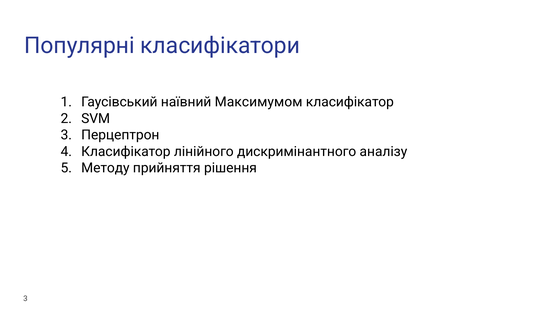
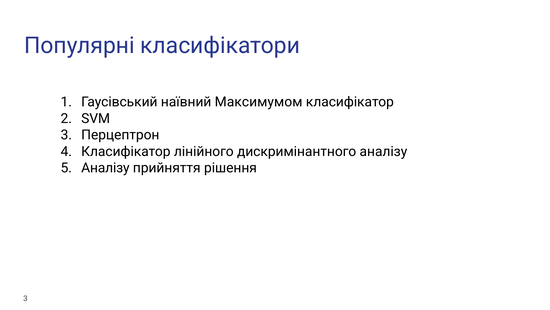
Методу at (105, 168): Методу -> Аналізу
